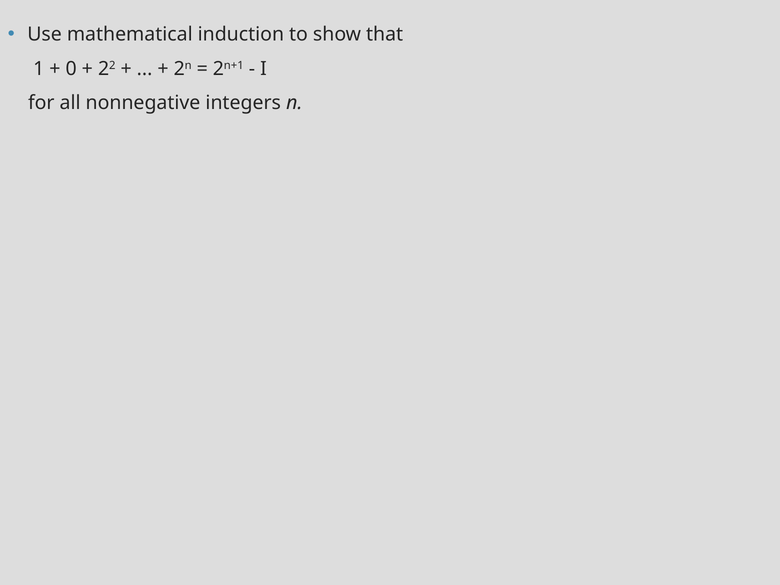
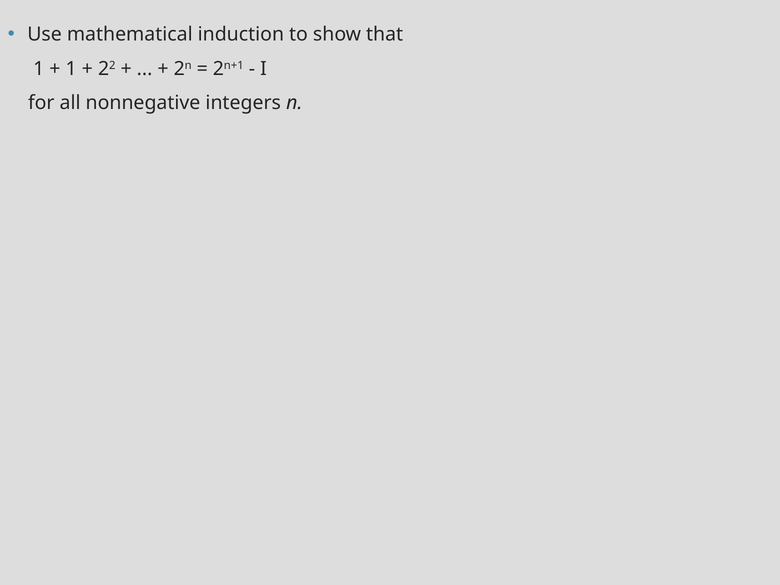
0 at (71, 69): 0 -> 1
